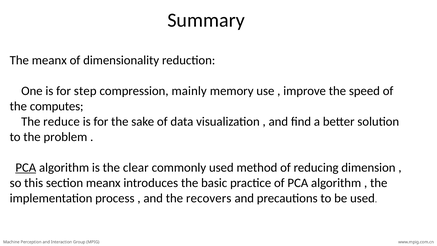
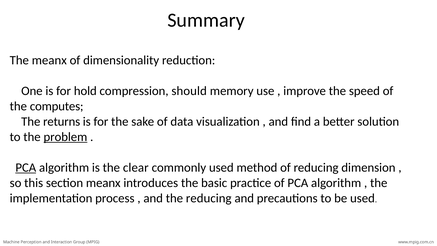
step: step -> hold
mainly: mainly -> should
reduce: reduce -> returns
problem underline: none -> present
the recovers: recovers -> reducing
